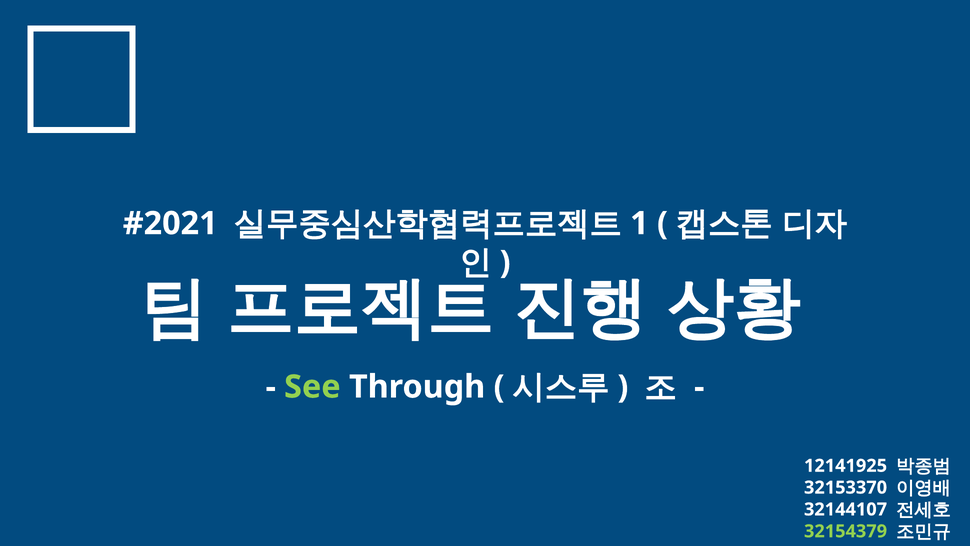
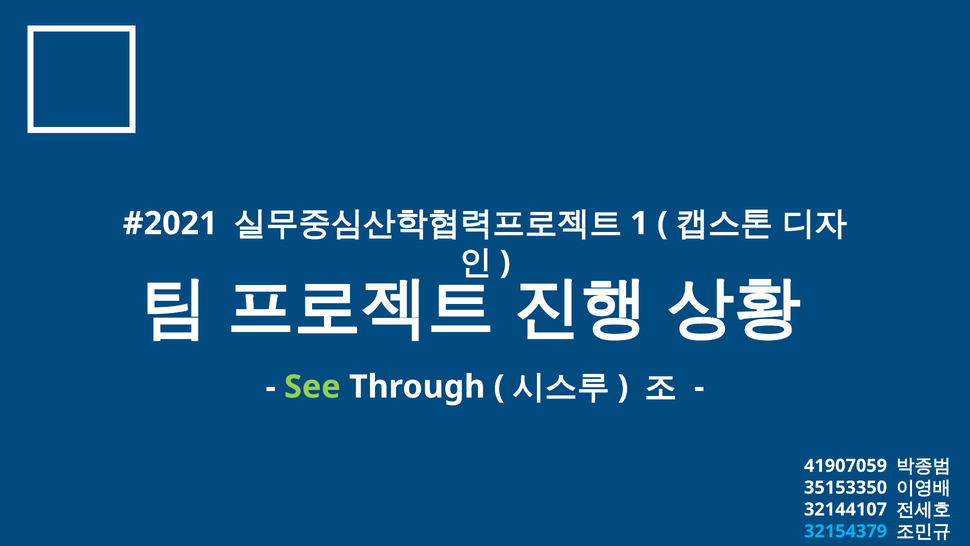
12141925: 12141925 -> 41907059
32153370: 32153370 -> 35153350
32154379 colour: light green -> light blue
